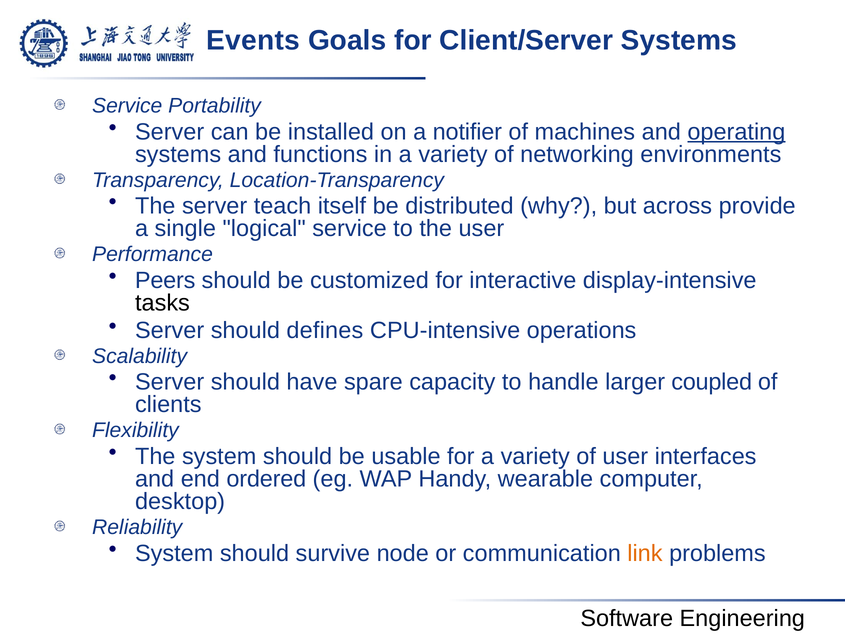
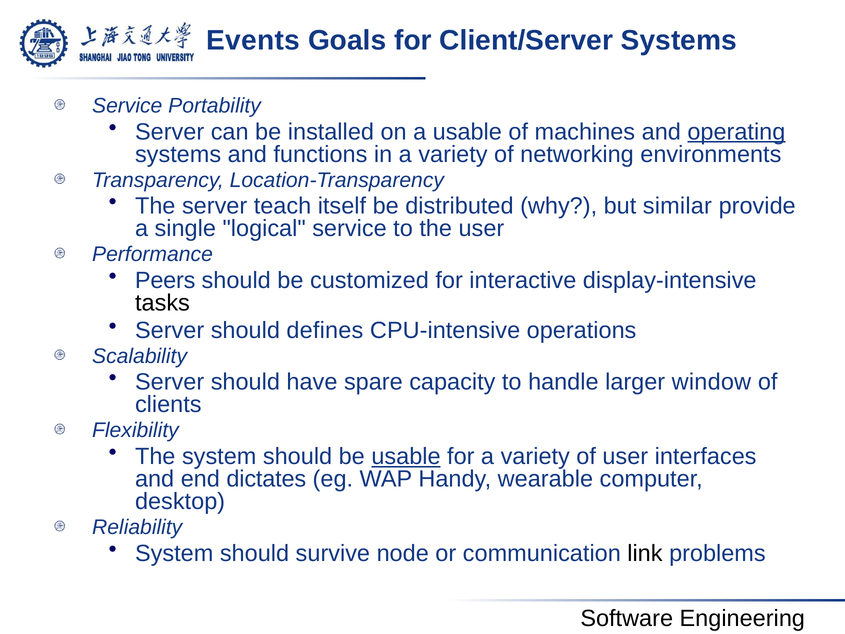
a notifier: notifier -> usable
across: across -> similar
coupled: coupled -> window
usable at (406, 456) underline: none -> present
ordered: ordered -> dictates
link colour: orange -> black
